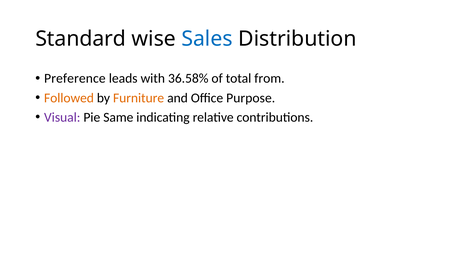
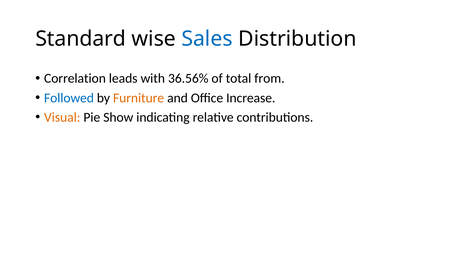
Preference: Preference -> Correlation
36.58%: 36.58% -> 36.56%
Followed colour: orange -> blue
Purpose: Purpose -> Increase
Visual colour: purple -> orange
Same: Same -> Show
